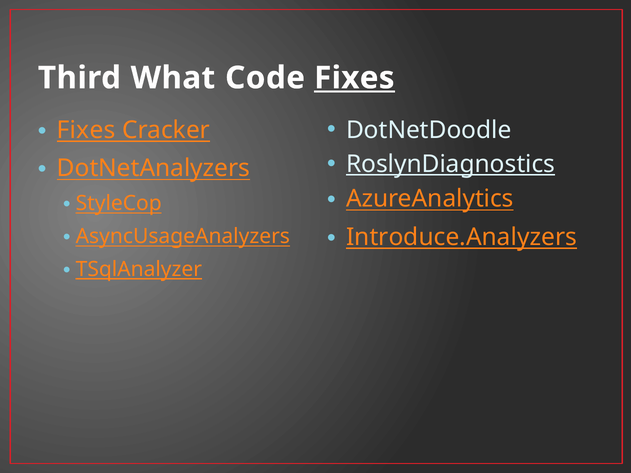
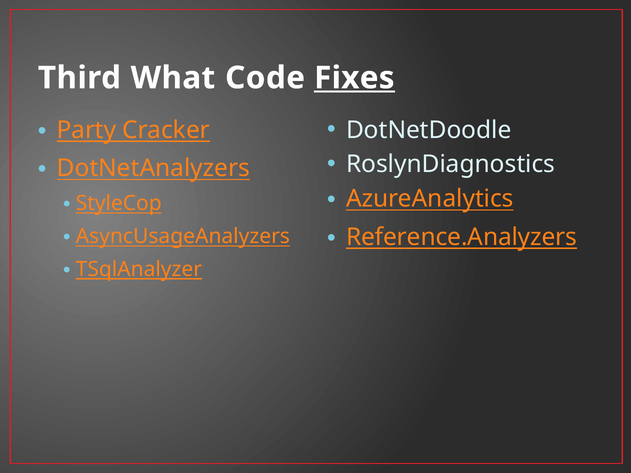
Fixes at (86, 130): Fixes -> Party
RoslynDiagnostics underline: present -> none
Introduce.Analyzers: Introduce.Analyzers -> Reference.Analyzers
